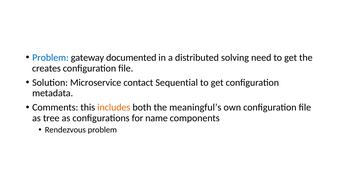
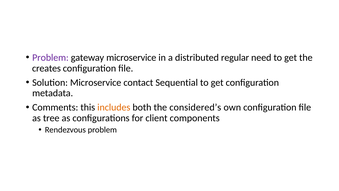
Problem at (50, 57) colour: blue -> purple
gateway documented: documented -> microservice
solving: solving -> regular
meaningful’s: meaningful’s -> considered’s
name: name -> client
